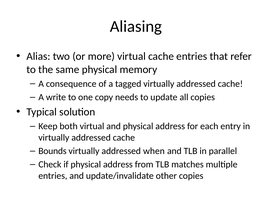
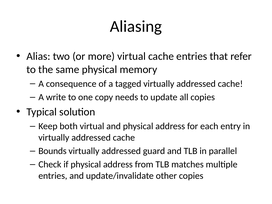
when: when -> guard
